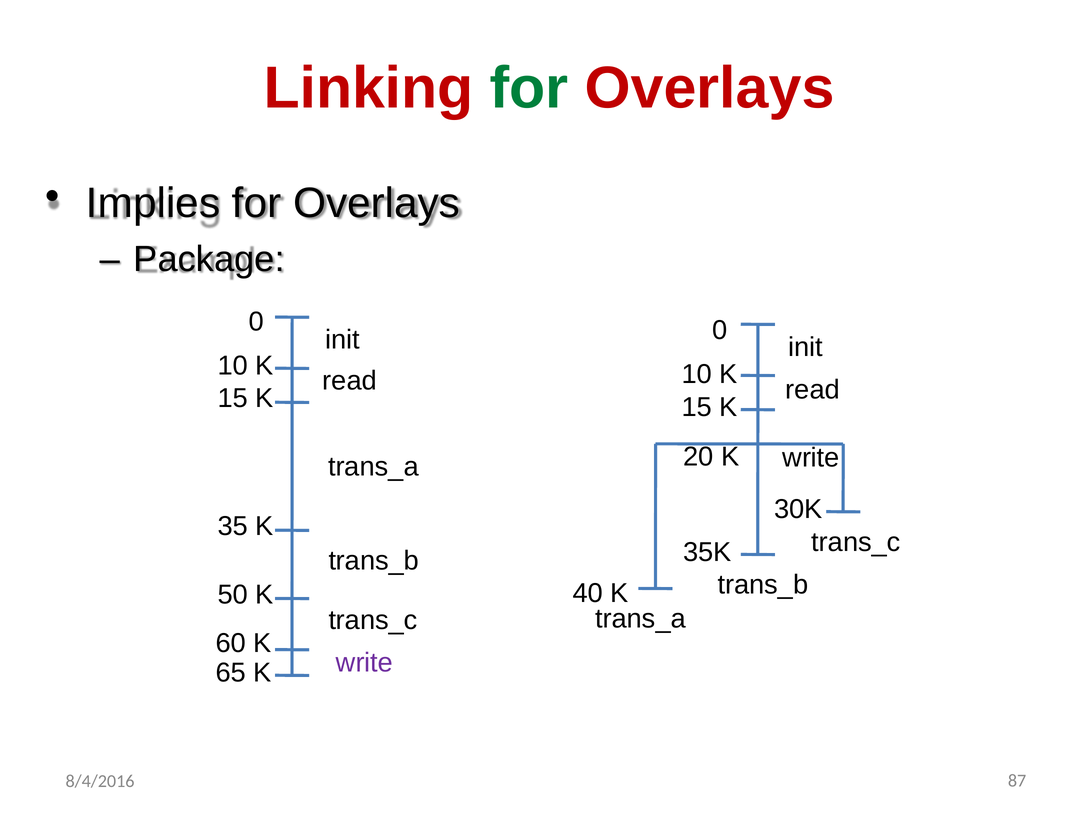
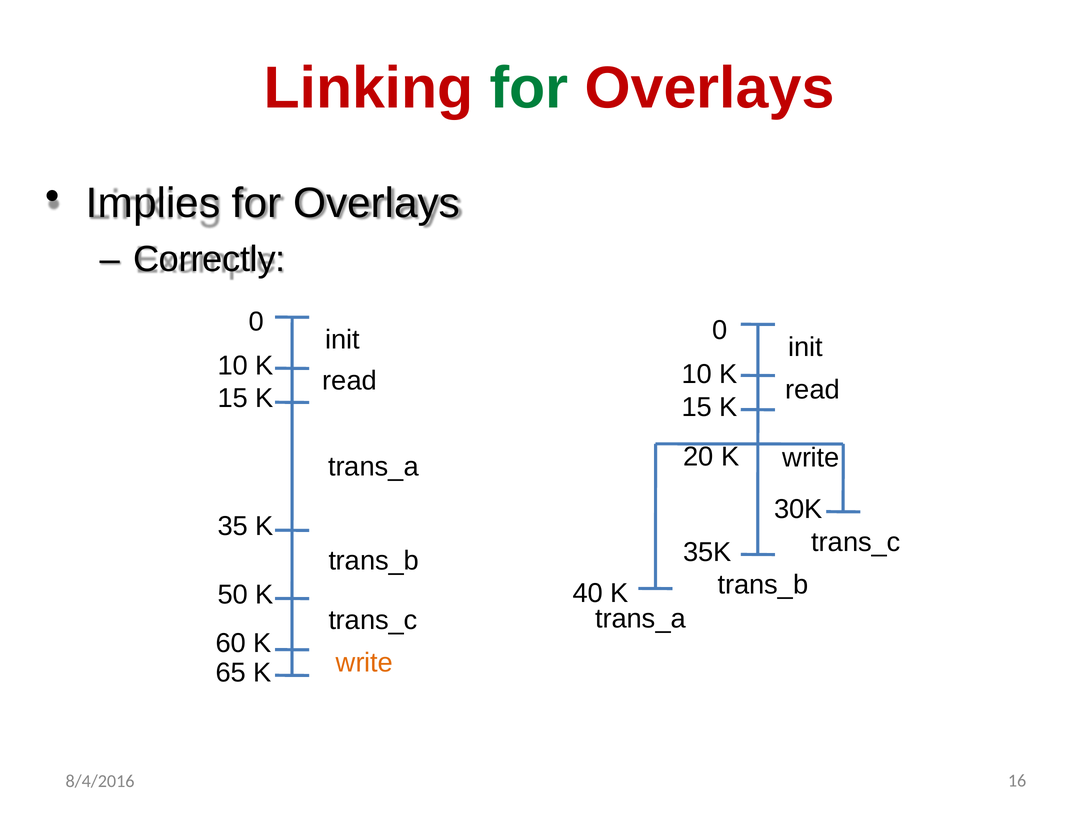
Package: Package -> Correctly
write at (364, 663) colour: purple -> orange
87: 87 -> 16
